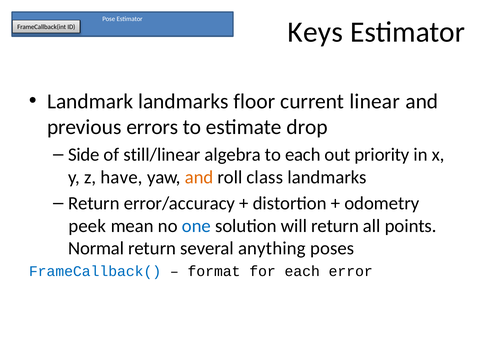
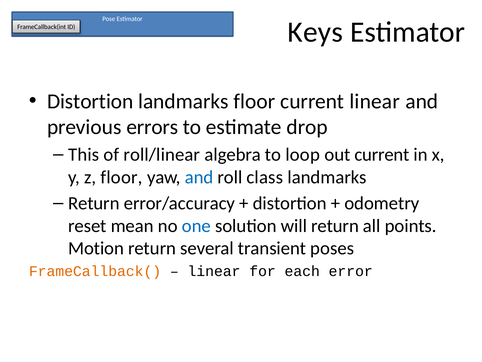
Landmark at (90, 101): Landmark -> Distortion
Side: Side -> This
still/linear: still/linear -> roll/linear
to each: each -> loop
out priority: priority -> current
z have: have -> floor
and at (199, 177) colour: orange -> blue
peek: peek -> reset
Normal: Normal -> Motion
anything: anything -> transient
FrameCallback( colour: blue -> orange
format at (214, 271): format -> linear
